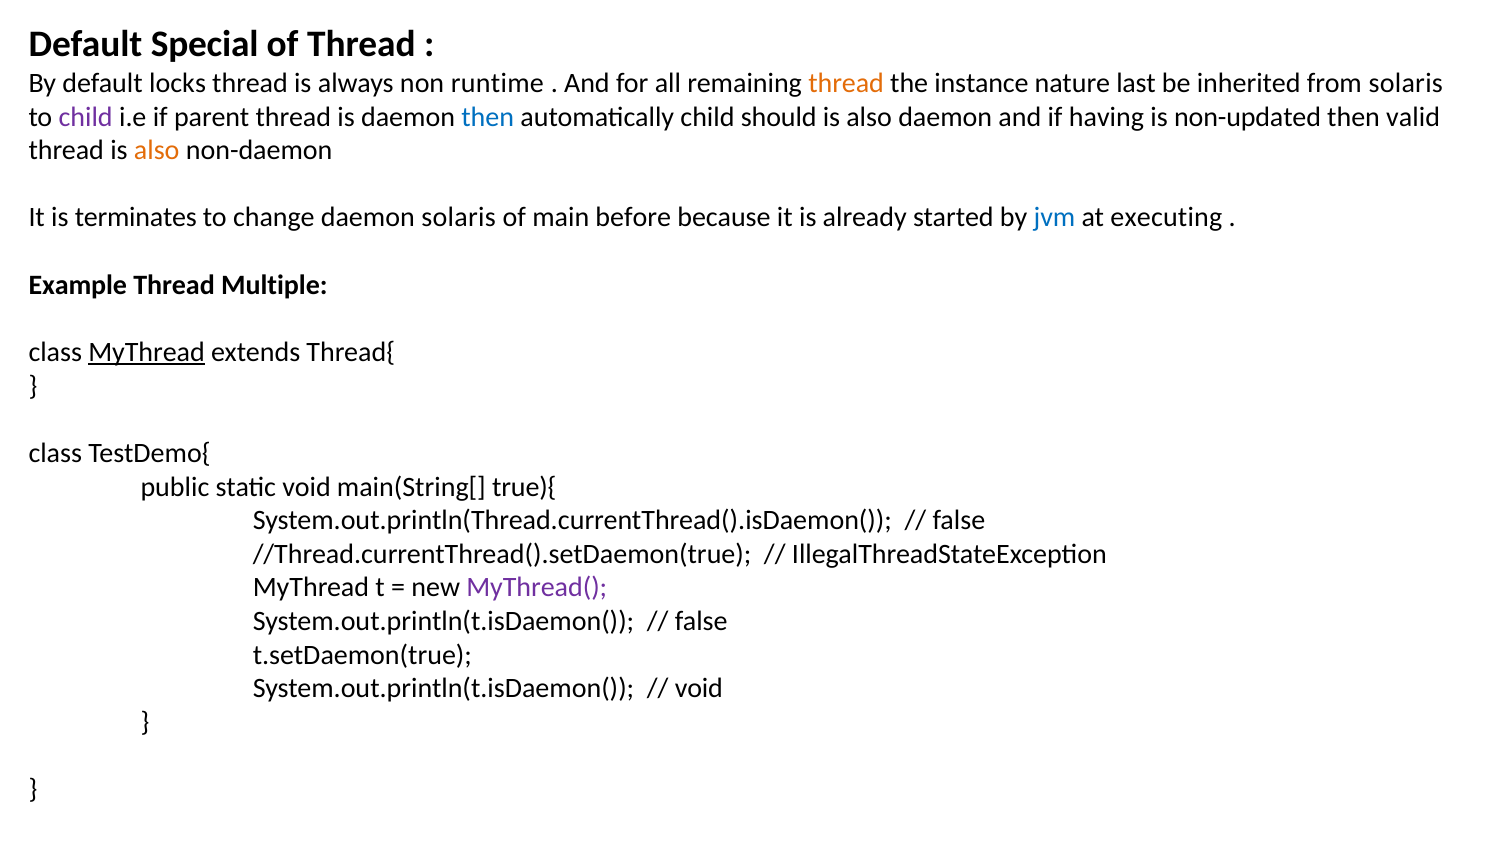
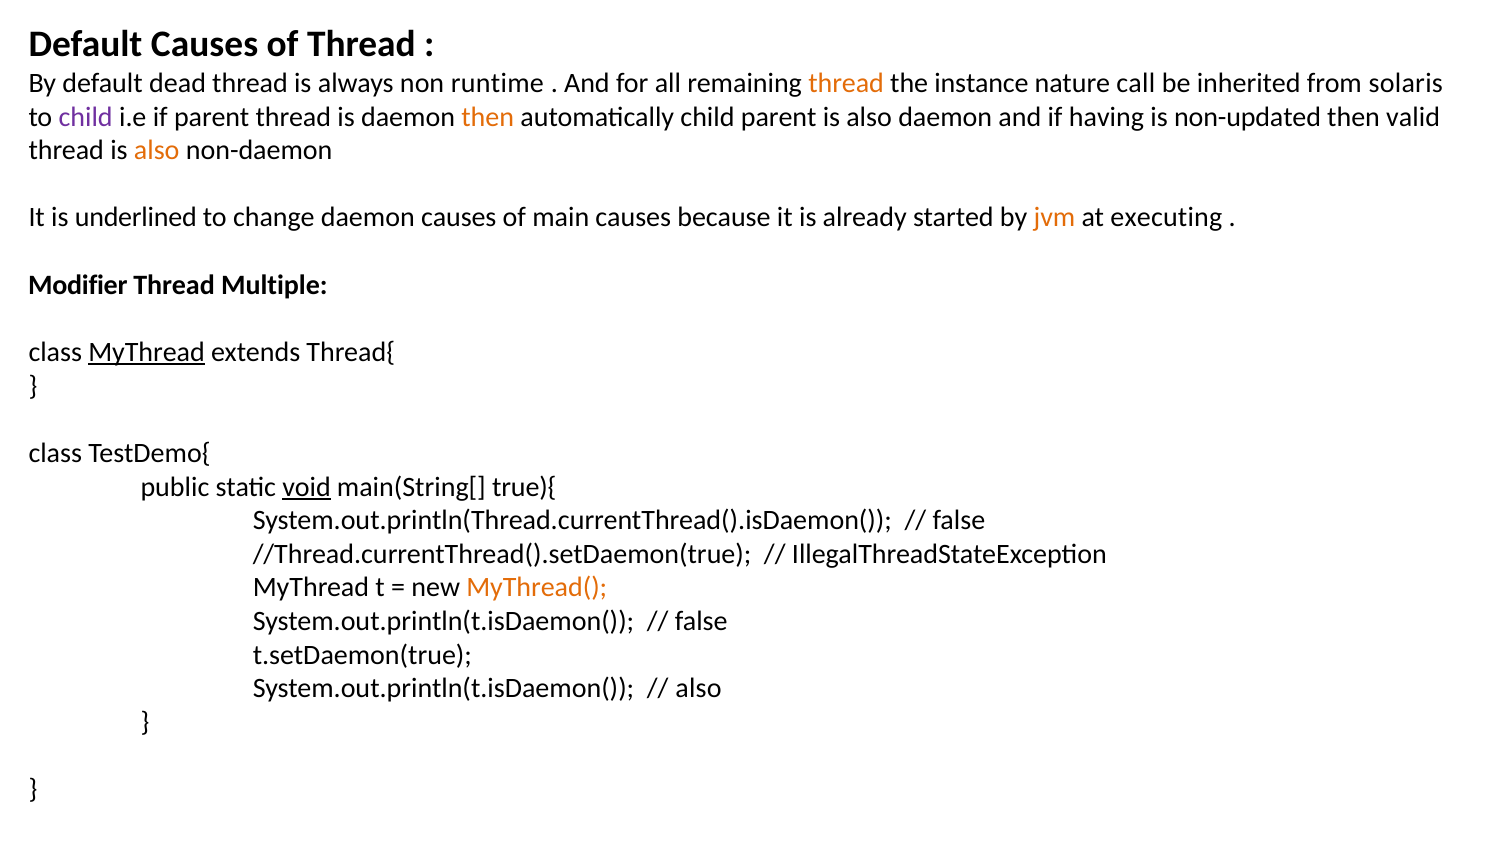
Default Special: Special -> Causes
locks: locks -> dead
last: last -> call
then at (488, 117) colour: blue -> orange
child should: should -> parent
terminates: terminates -> underlined
daemon solaris: solaris -> causes
main before: before -> causes
jvm colour: blue -> orange
Example: Example -> Modifier
void at (307, 487) underline: none -> present
MyThread( colour: purple -> orange
void at (699, 689): void -> also
